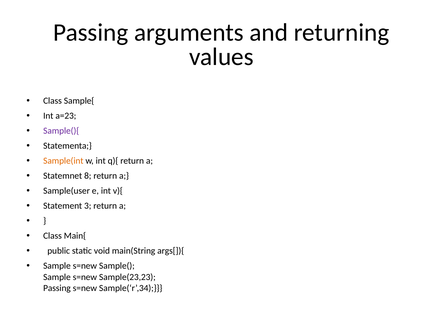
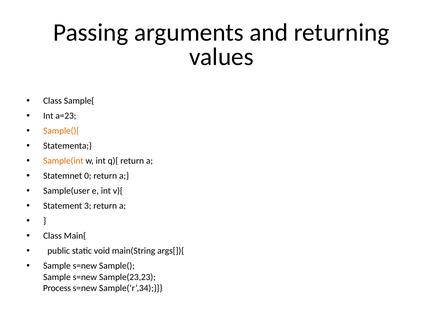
Sample(){ colour: purple -> orange
8: 8 -> 0
Passing at (57, 288): Passing -> Process
